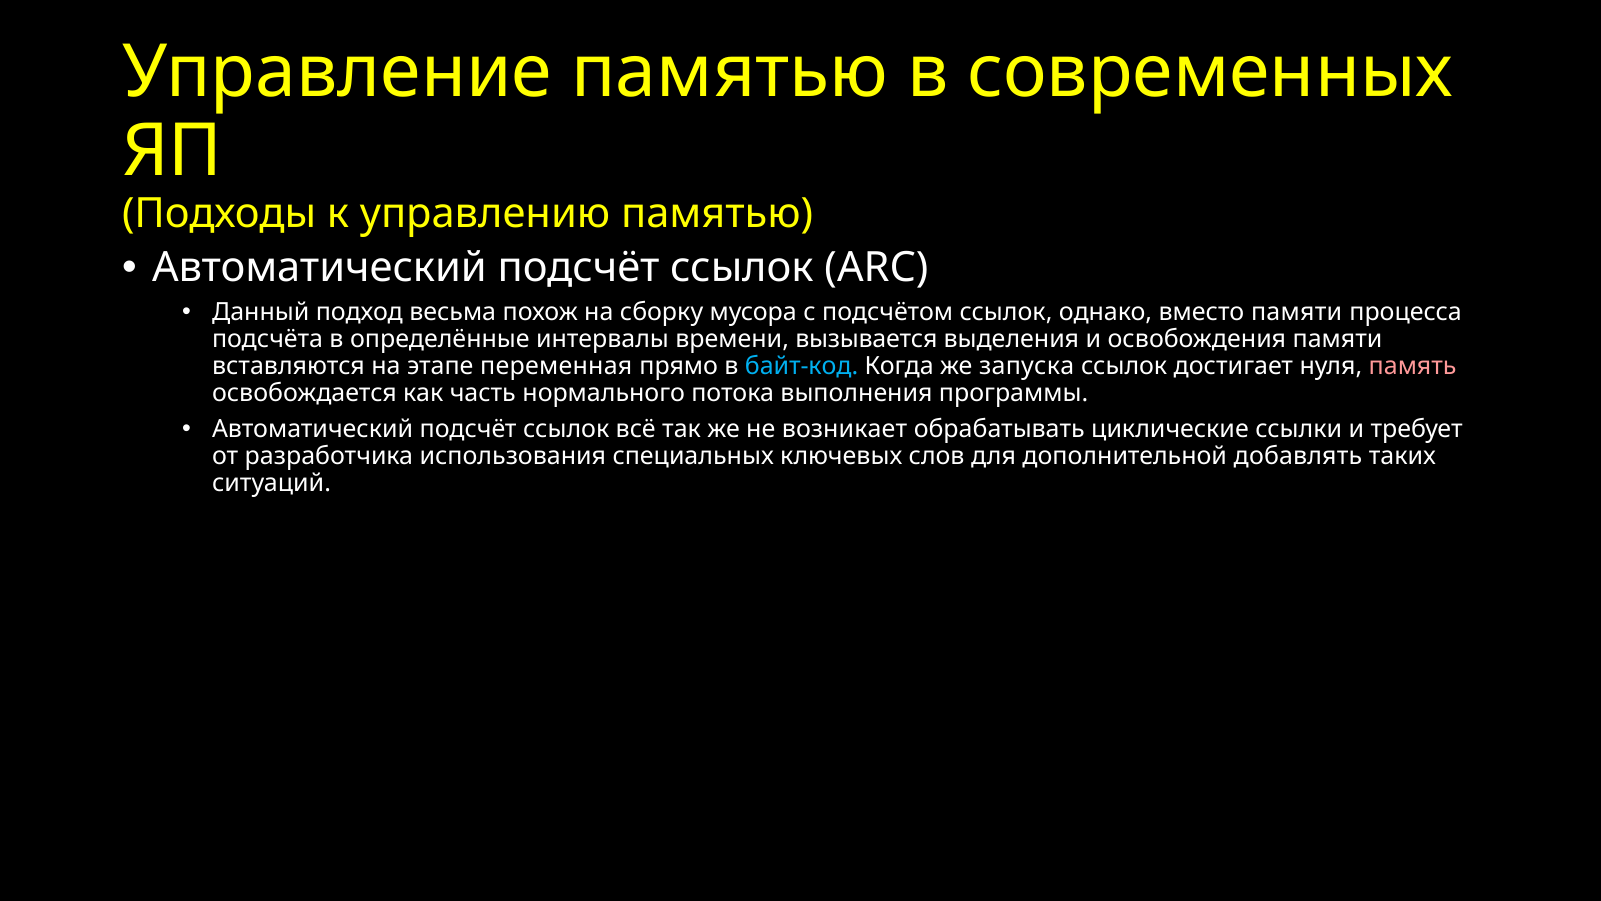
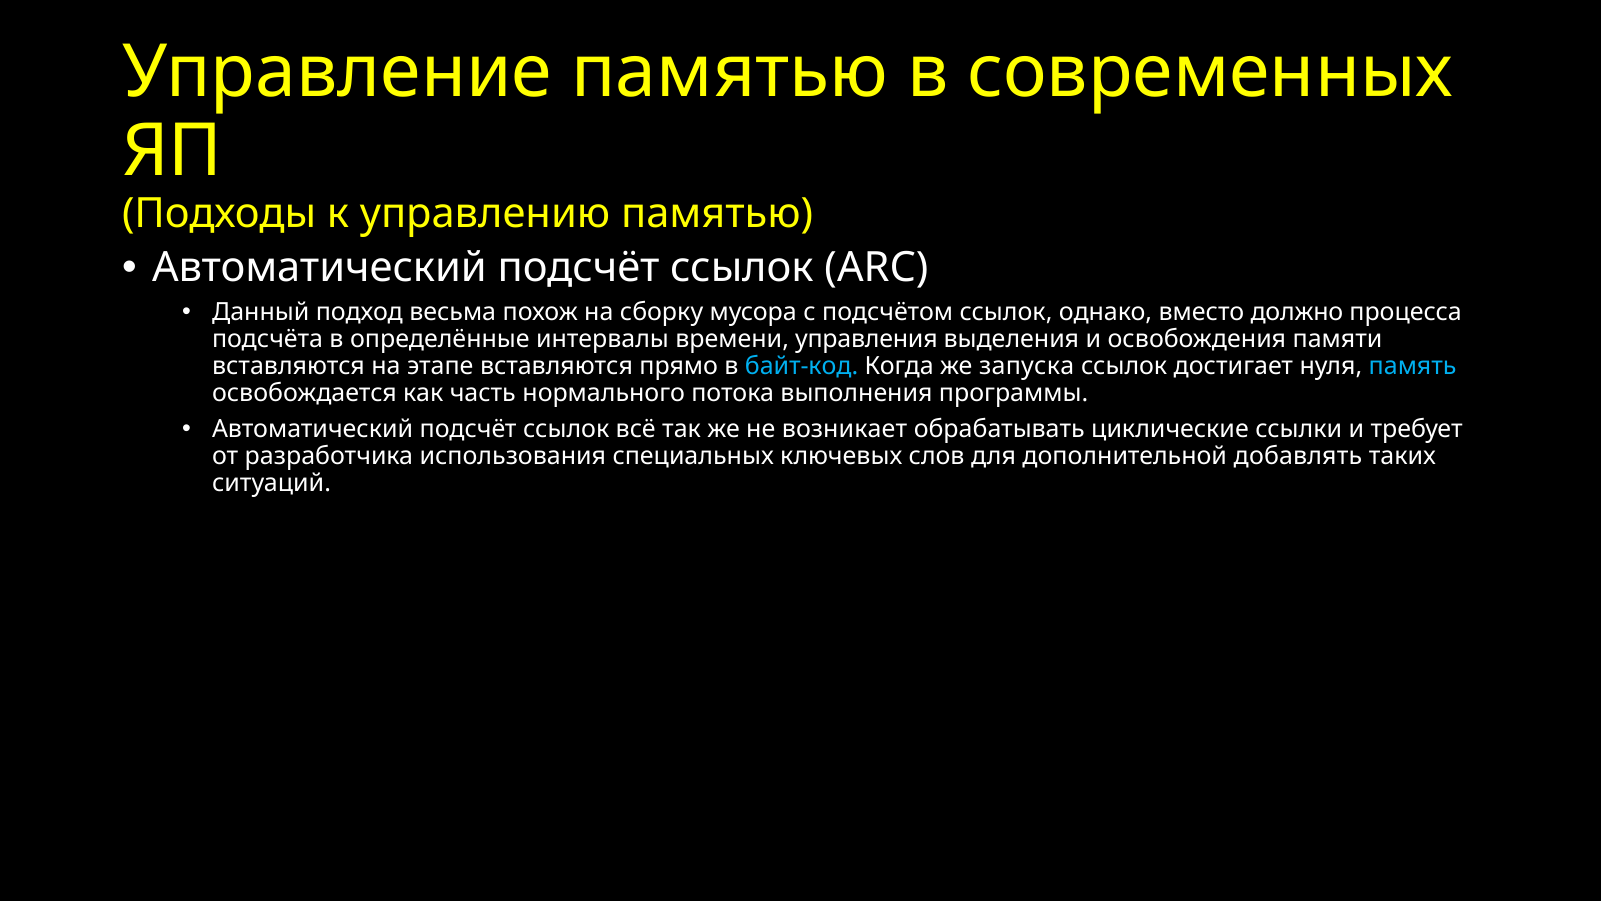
вместо памяти: памяти -> должно
вызывается: вызывается -> управления
этапе переменная: переменная -> вставляются
память colour: pink -> light blue
